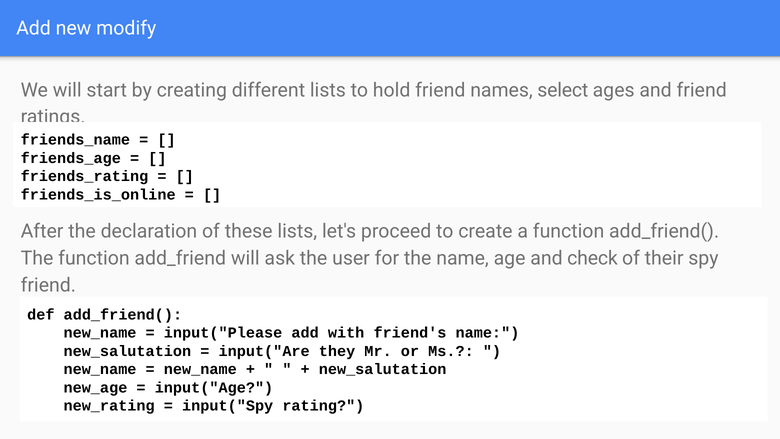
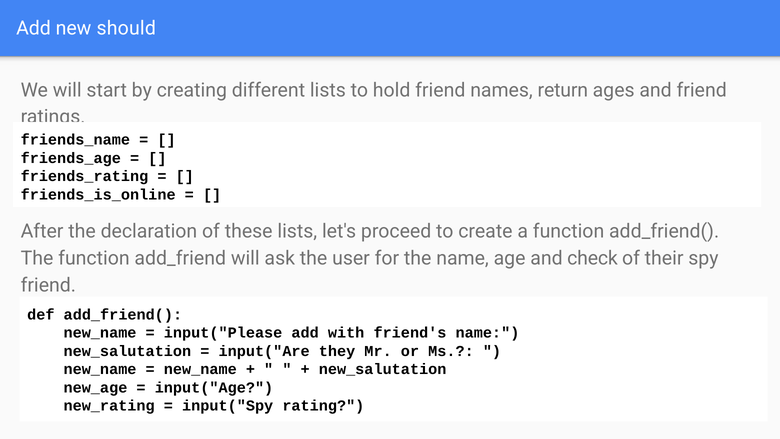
modify: modify -> should
select: select -> return
